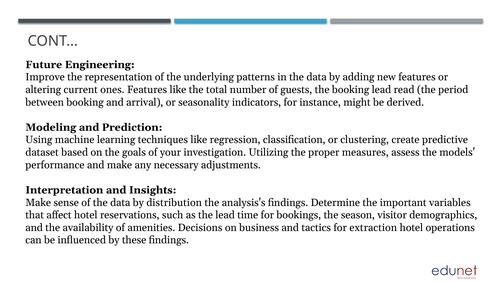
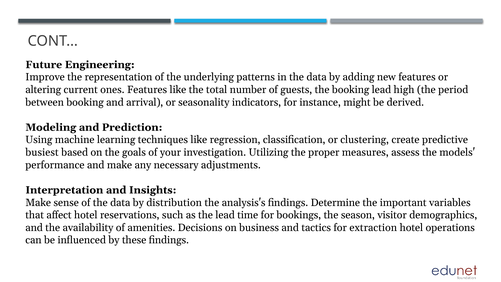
read: read -> high
dataset: dataset -> busiest
